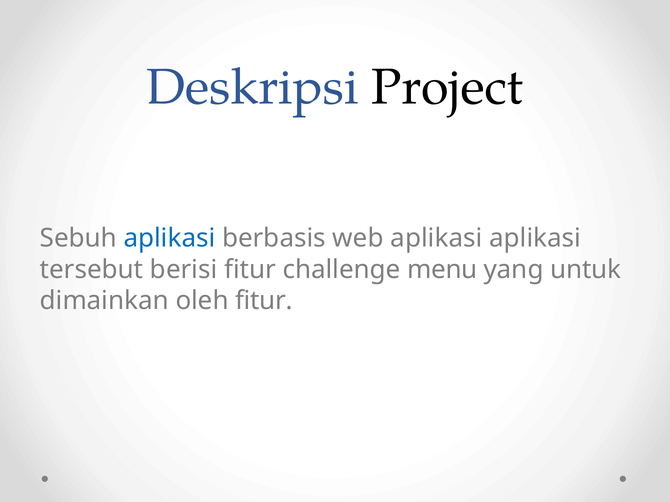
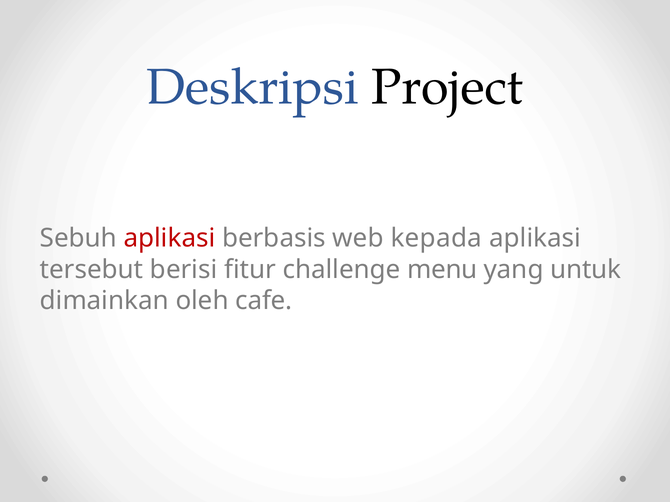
aplikasi at (170, 239) colour: blue -> red
web aplikasi: aplikasi -> kepada
oleh fitur: fitur -> cafe
